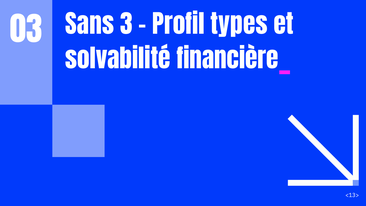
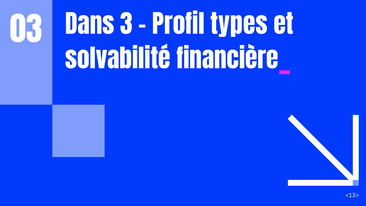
Sans: Sans -> Dans
